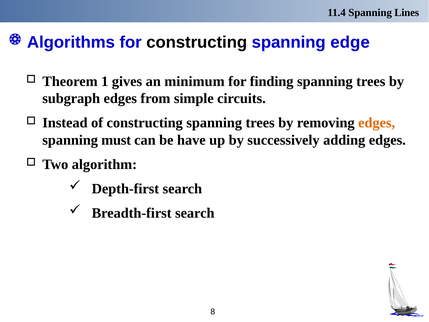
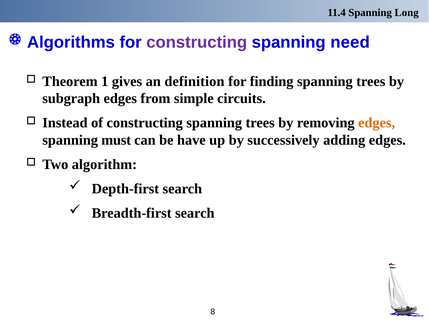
Lines: Lines -> Long
constructing at (197, 42) colour: black -> purple
edge: edge -> need
minimum: minimum -> definition
